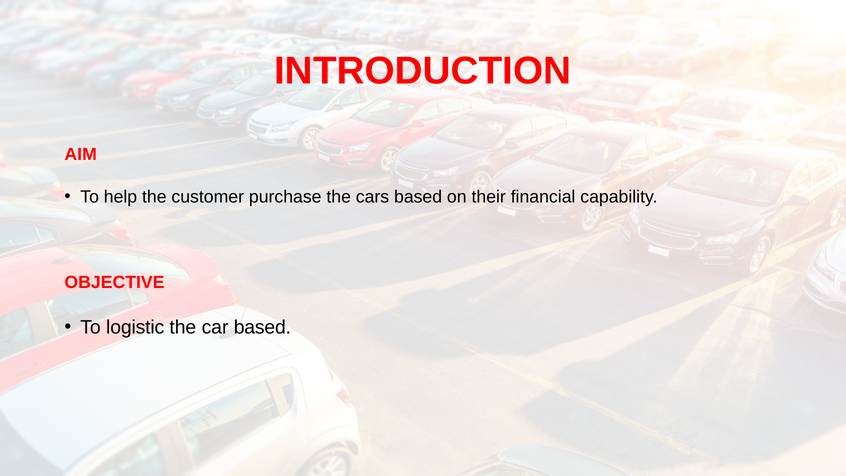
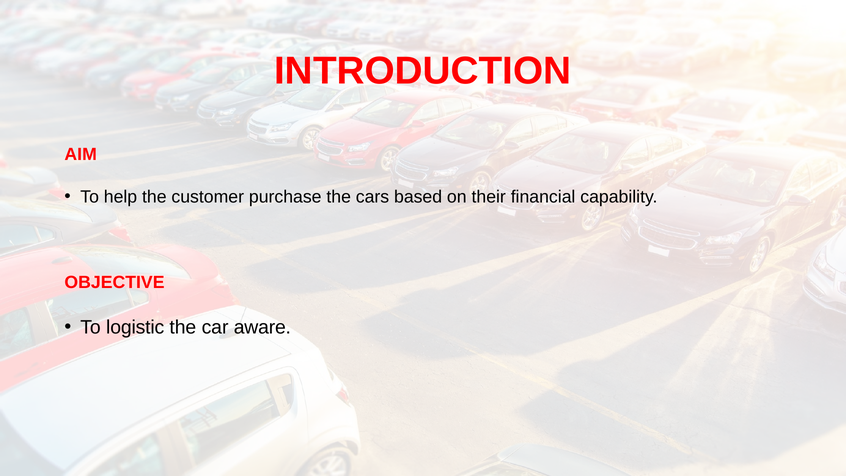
car based: based -> aware
